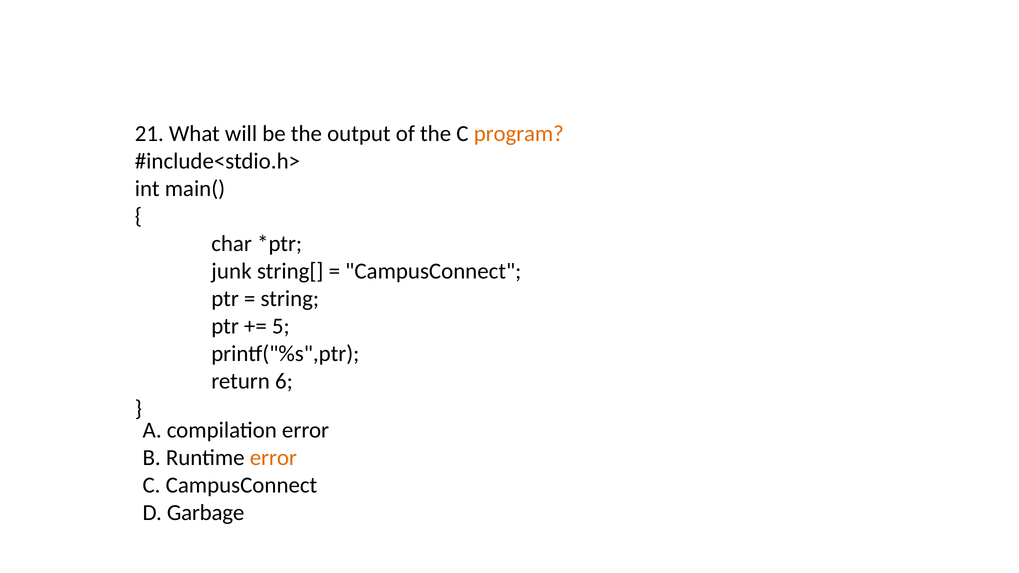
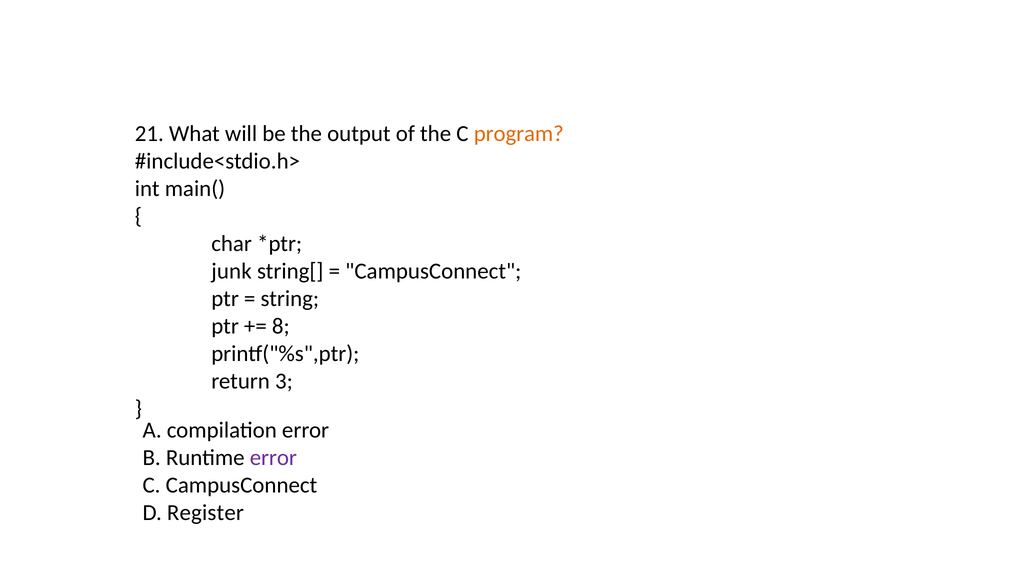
5: 5 -> 8
6: 6 -> 3
error at (273, 458) colour: orange -> purple
Garbage: Garbage -> Register
